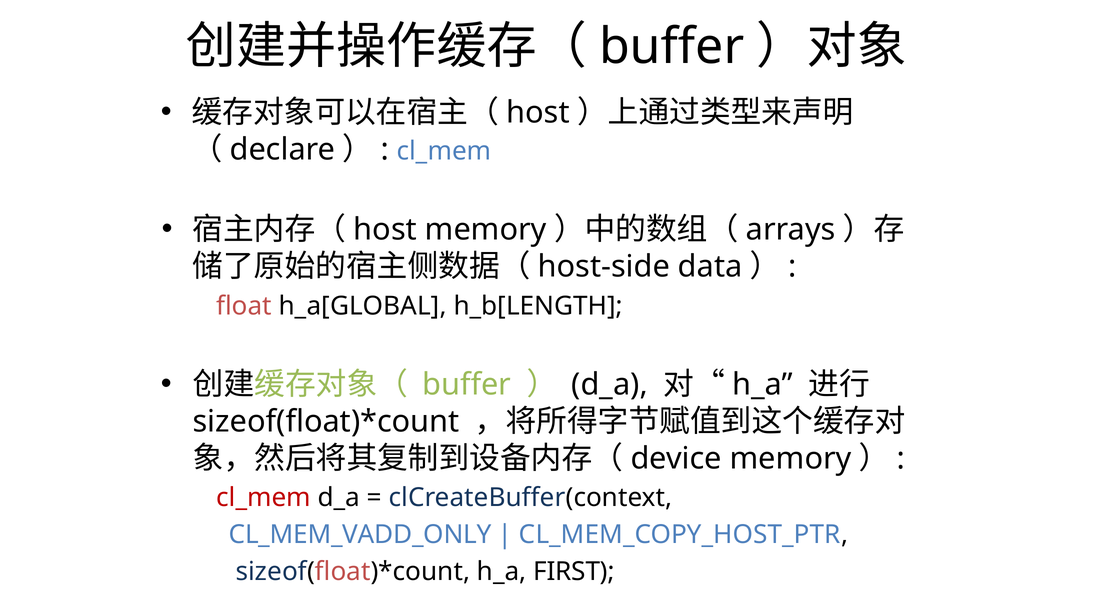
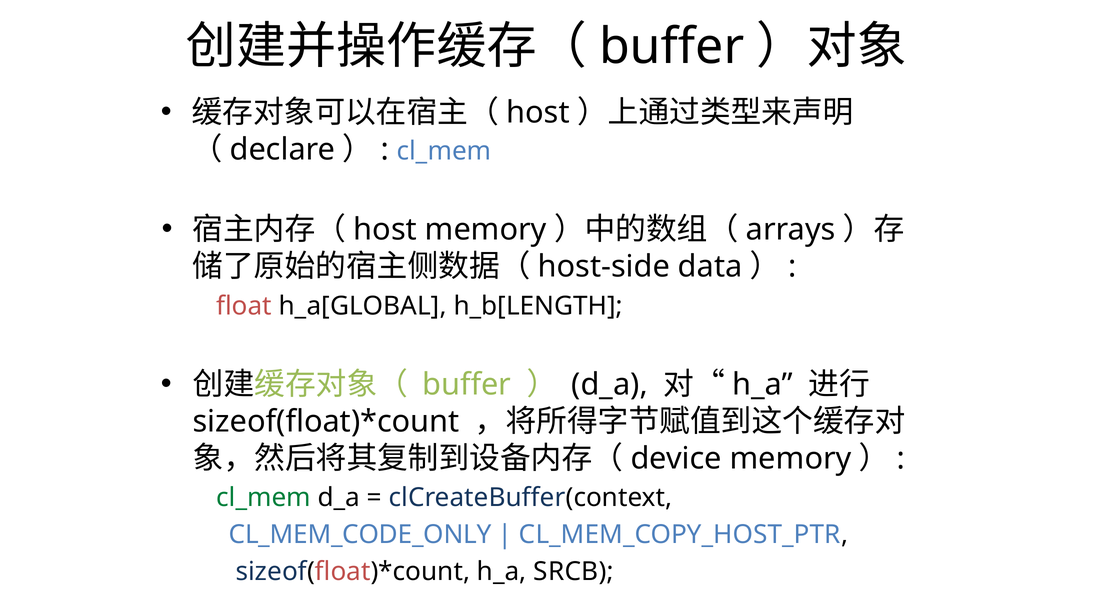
cl_mem at (264, 498) colour: red -> green
CL_MEM_VADD_ONLY: CL_MEM_VADD_ONLY -> CL_MEM_CODE_ONLY
FIRST: FIRST -> SRCB
